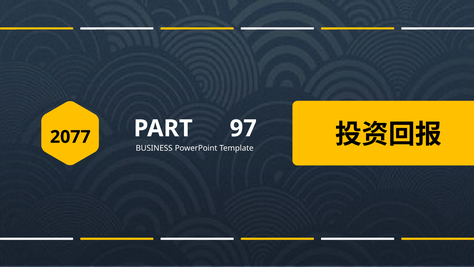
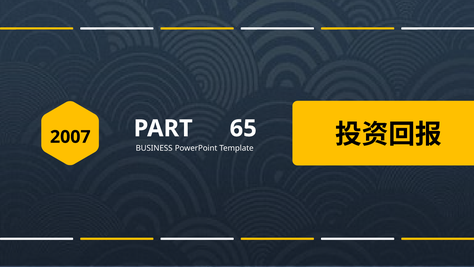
2077: 2077 -> 2007
97: 97 -> 65
